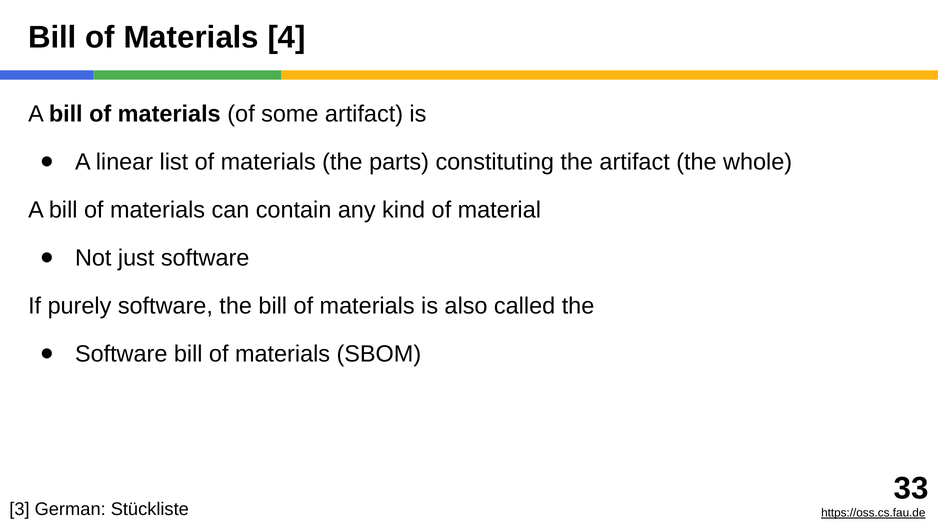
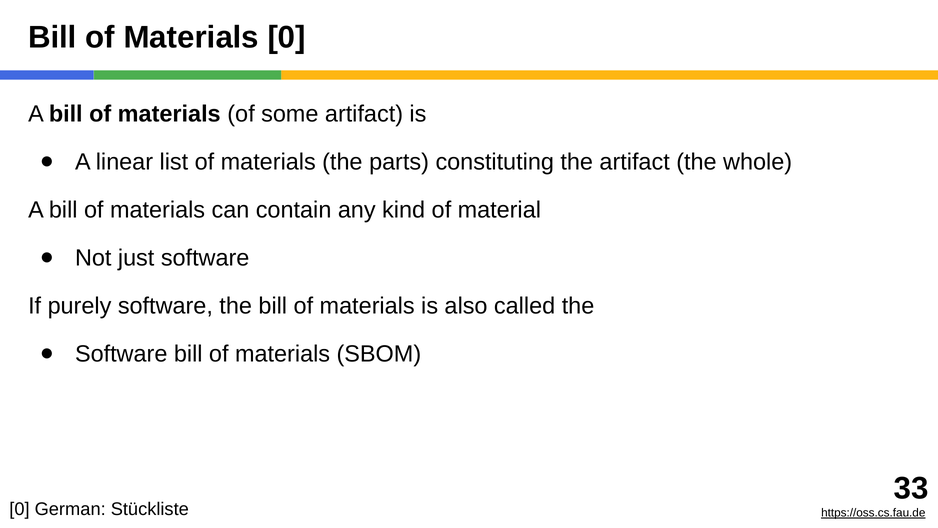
Materials 4: 4 -> 0
3 at (19, 509): 3 -> 0
